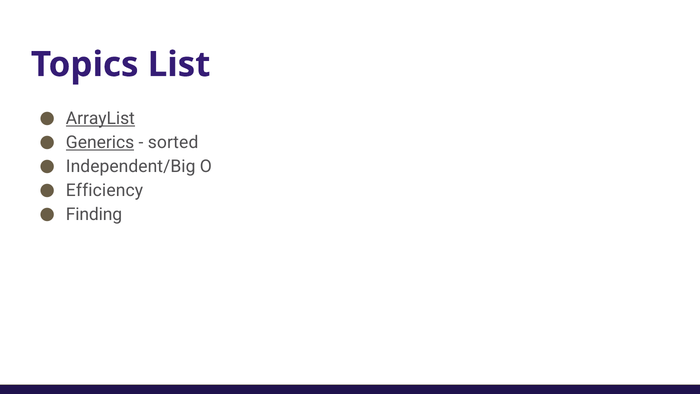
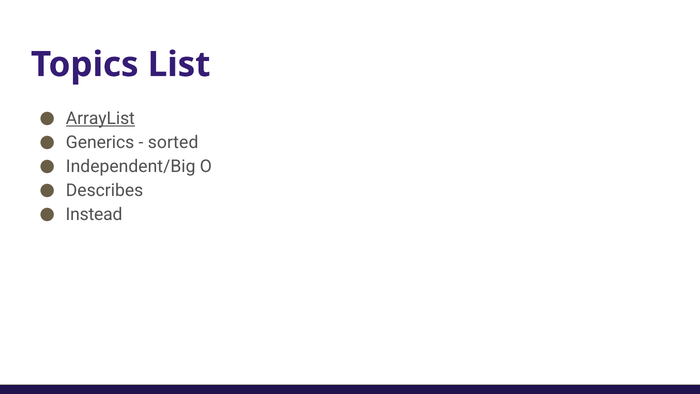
Generics underline: present -> none
Efficiency: Efficiency -> Describes
Finding: Finding -> Instead
